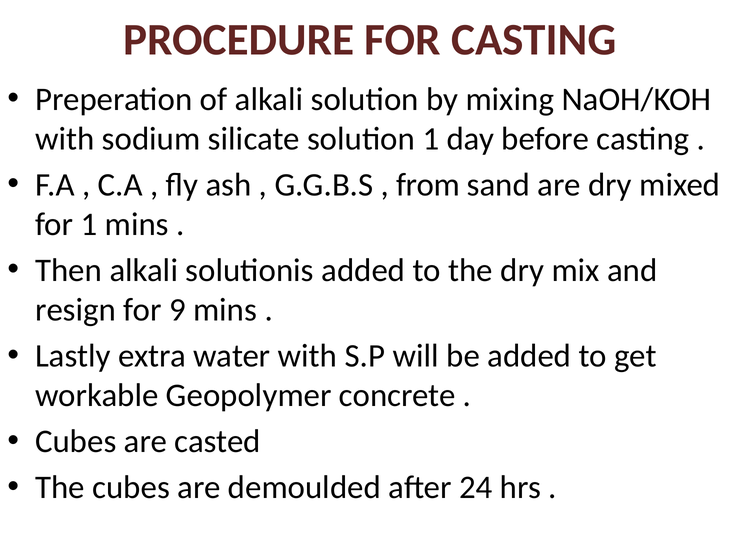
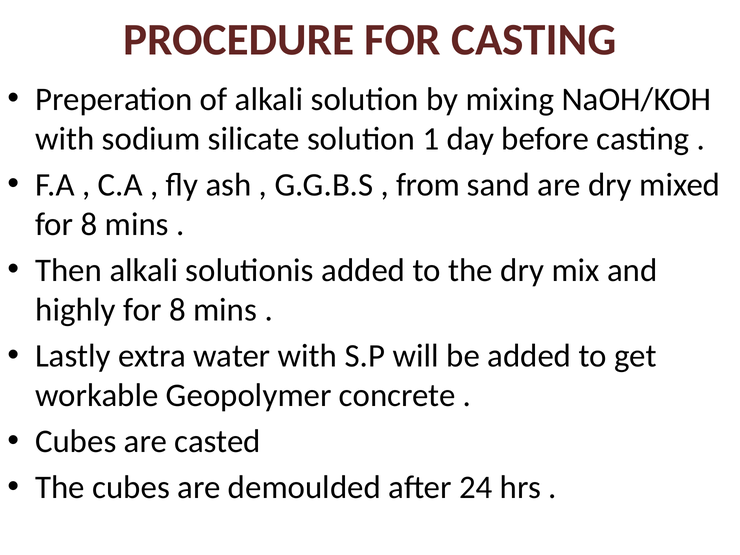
1 at (89, 224): 1 -> 8
resign: resign -> highly
9 at (177, 310): 9 -> 8
